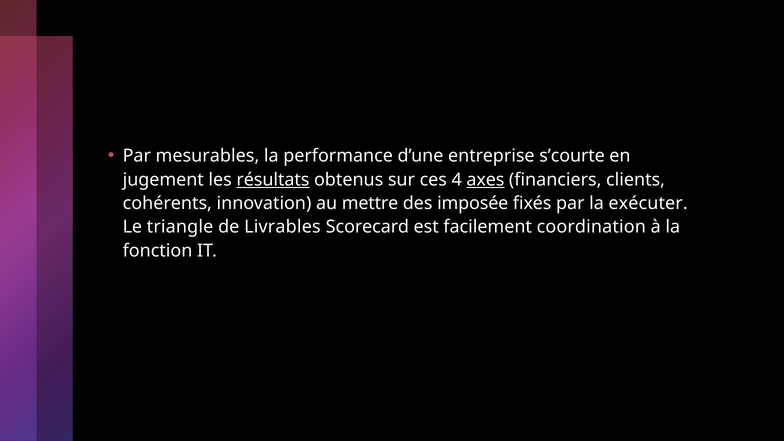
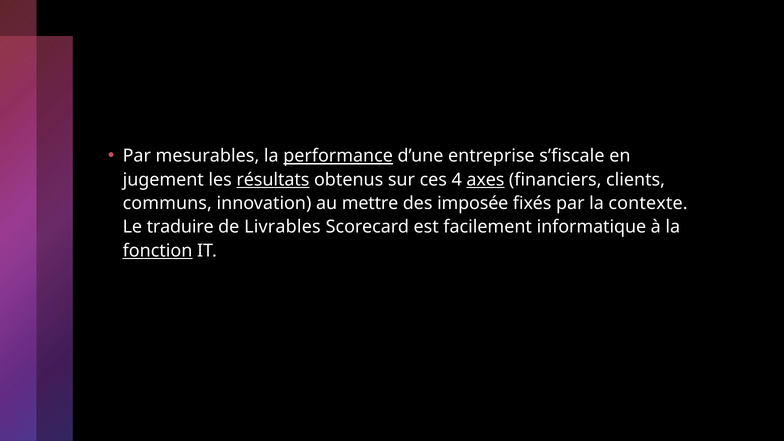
performance underline: none -> present
s’courte: s’courte -> s’fiscale
cohérents: cohérents -> communs
exécuter: exécuter -> contexte
triangle: triangle -> traduire
coordination: coordination -> informatique
fonction underline: none -> present
